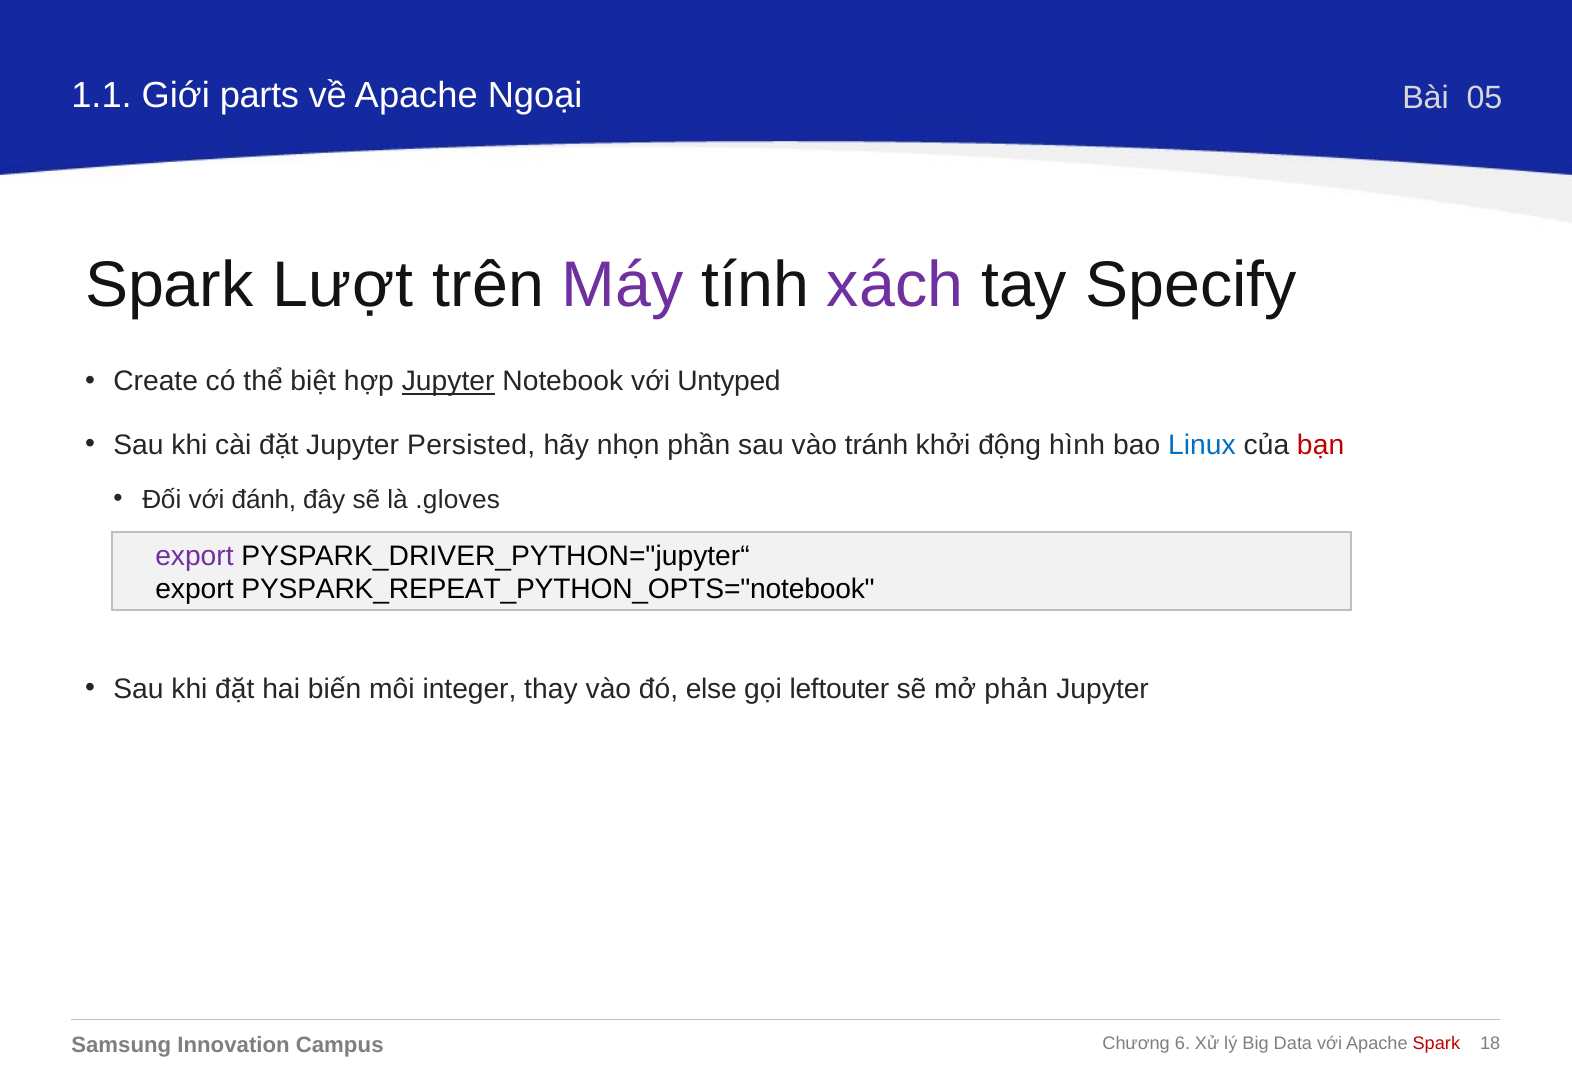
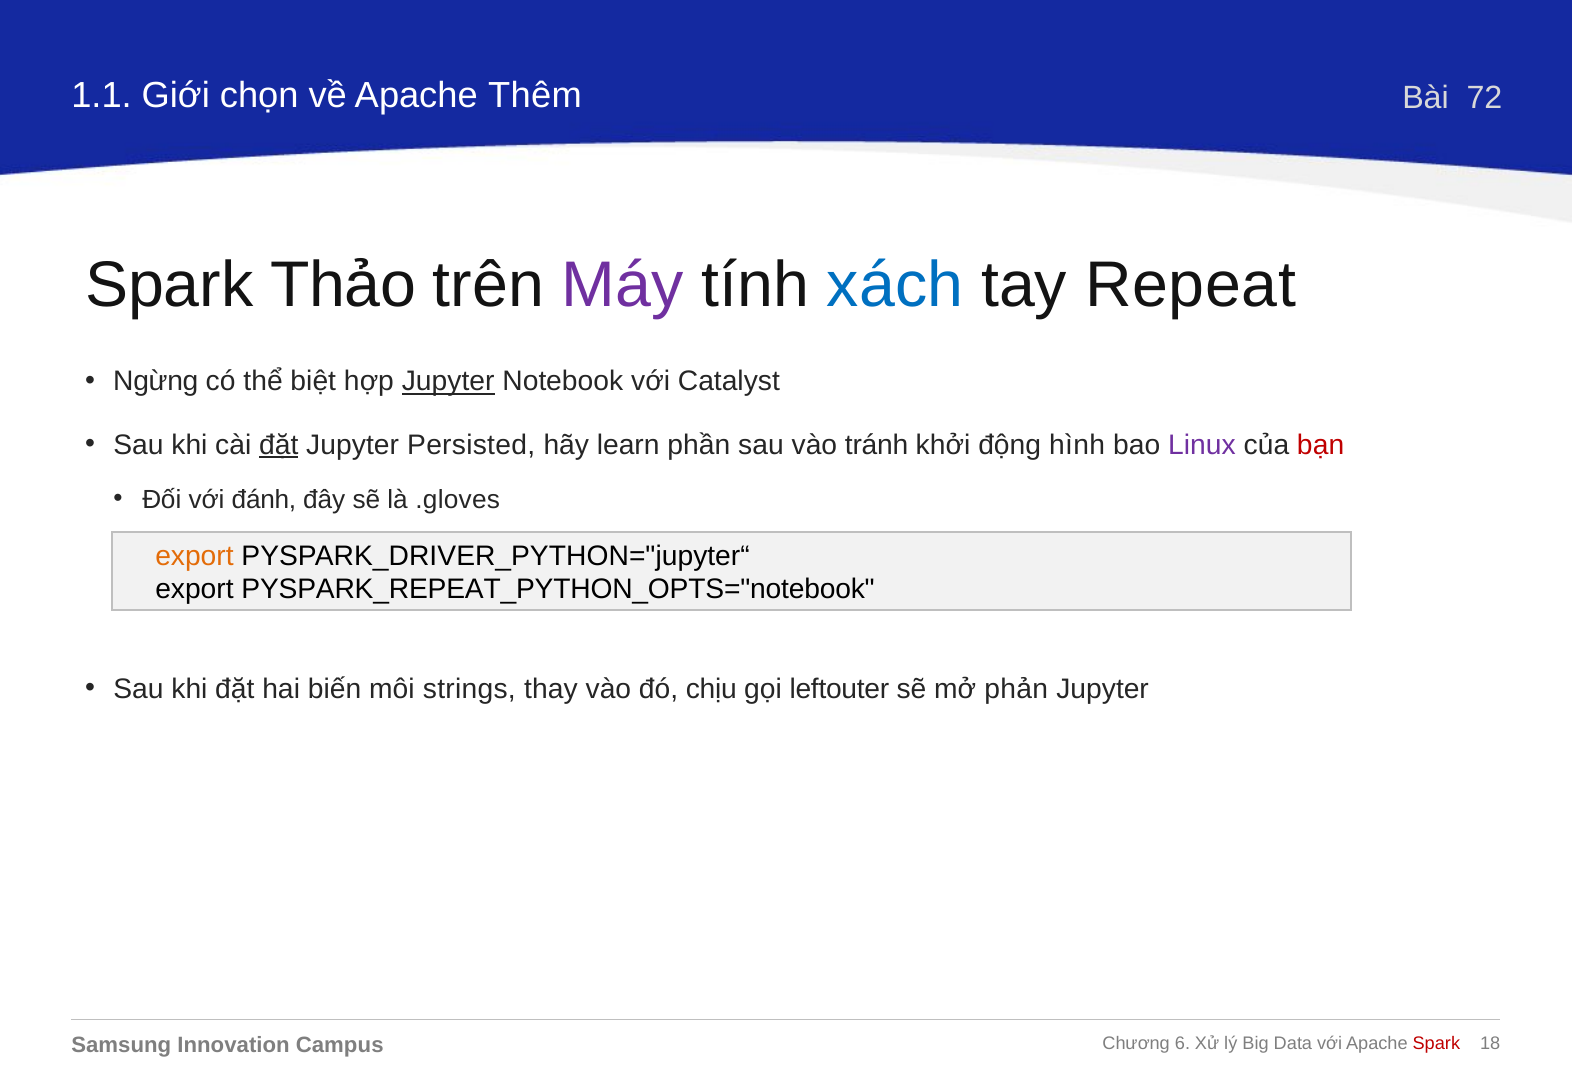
parts: parts -> chọn
Ngoại: Ngoại -> Thêm
05: 05 -> 72
Lượt: Lượt -> Thảo
xách colour: purple -> blue
Specify: Specify -> Repeat
Create: Create -> Ngừng
Untyped: Untyped -> Catalyst
đặt at (279, 445) underline: none -> present
nhọn: nhọn -> learn
Linux colour: blue -> purple
export at (194, 556) colour: purple -> orange
integer: integer -> strings
else: else -> chịu
